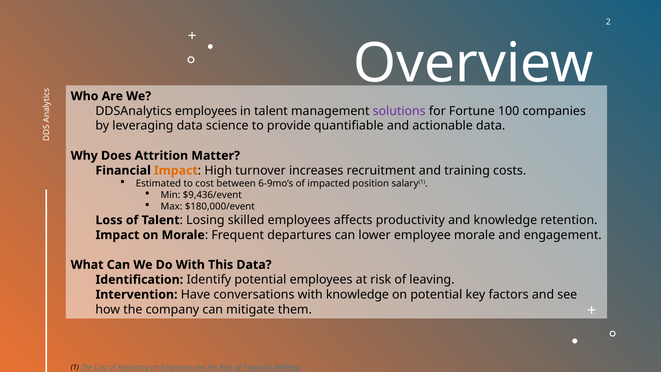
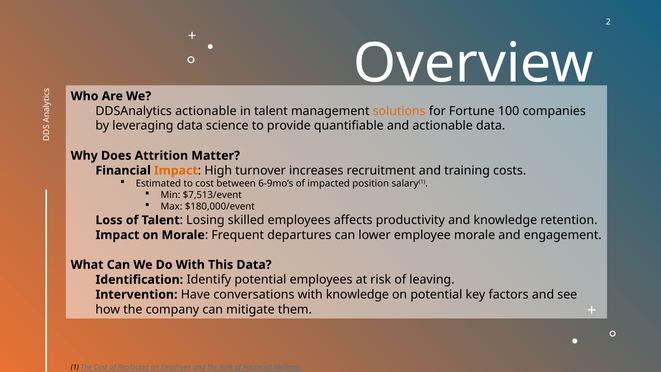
DDSAnalytics employees: employees -> actionable
solutions colour: purple -> orange
$9,436/event: $9,436/event -> $7,513/event
